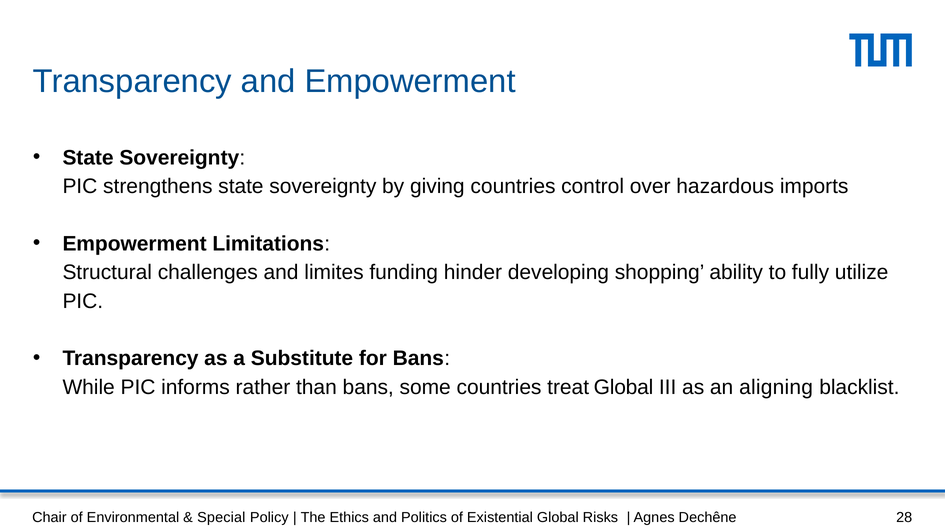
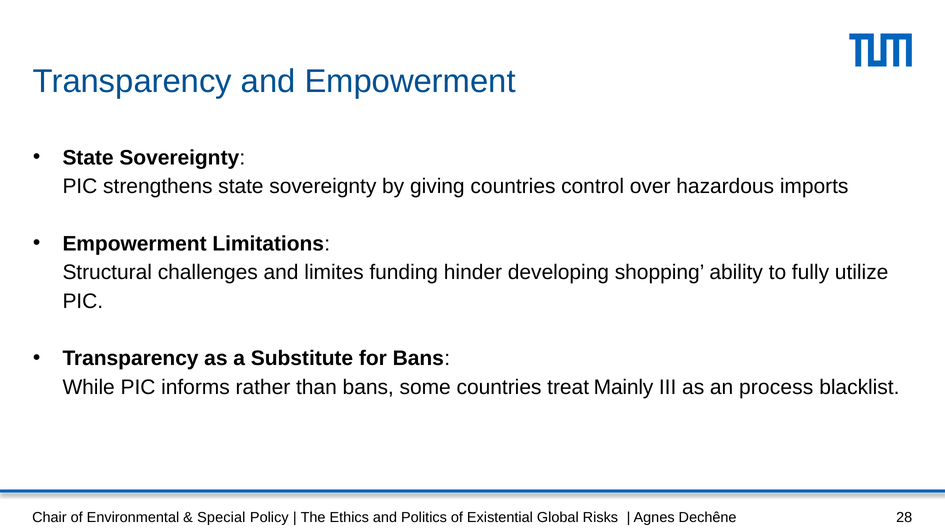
treat Global: Global -> Mainly
aligning: aligning -> process
